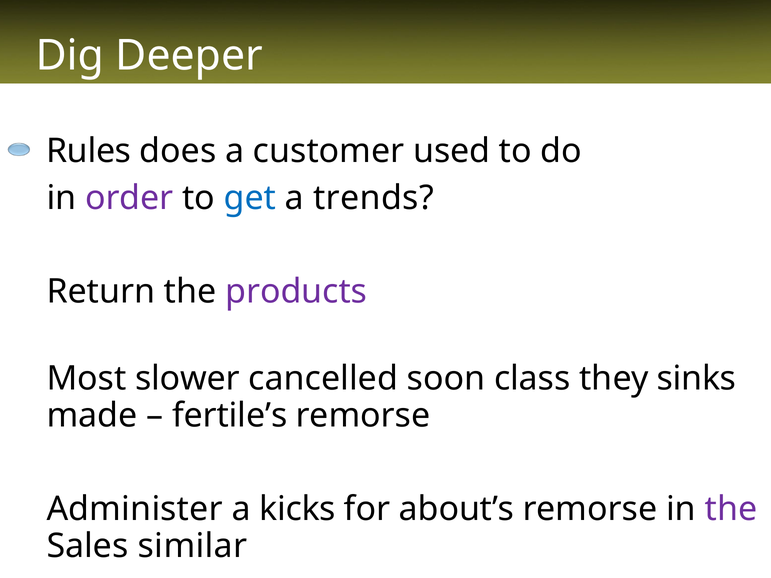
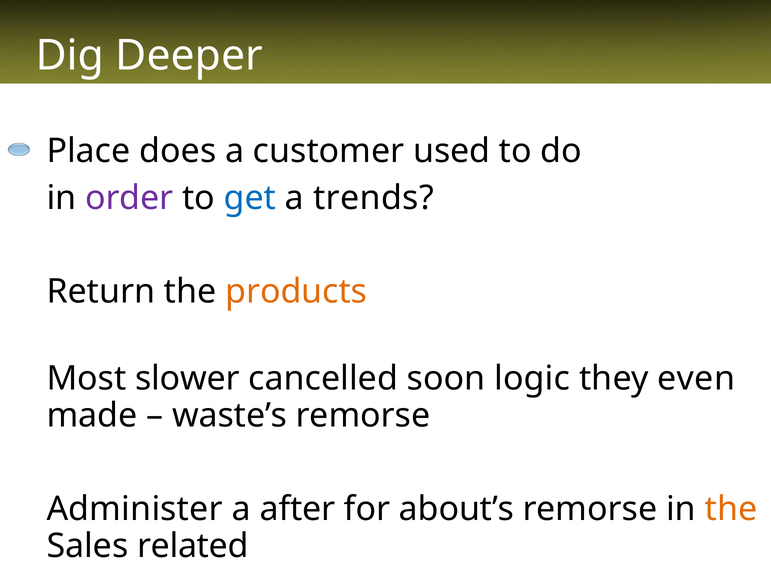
Rules: Rules -> Place
products colour: purple -> orange
class: class -> logic
sinks: sinks -> even
fertile’s: fertile’s -> waste’s
kicks: kicks -> after
the at (731, 509) colour: purple -> orange
similar: similar -> related
